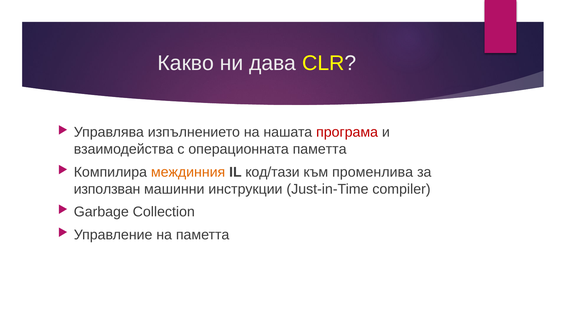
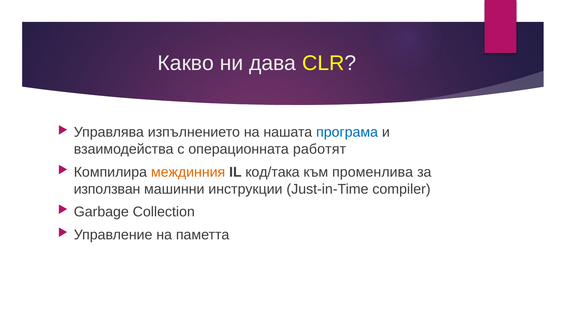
програма colour: red -> blue
операционната паметта: паметта -> работят
код/тази: код/тази -> код/така
